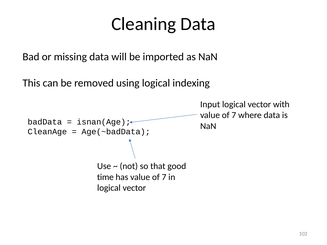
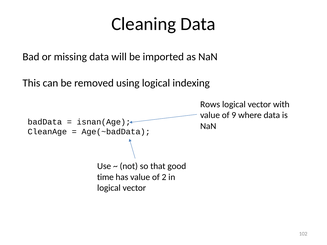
Input: Input -> Rows
7 at (234, 115): 7 -> 9
has value of 7: 7 -> 2
